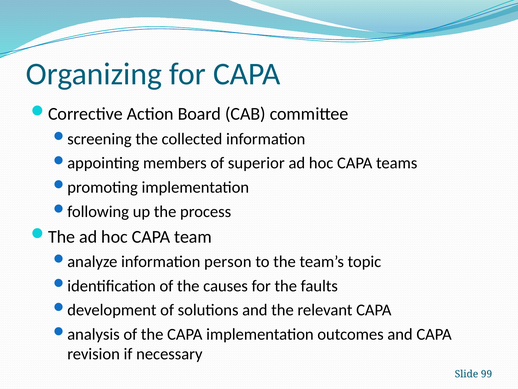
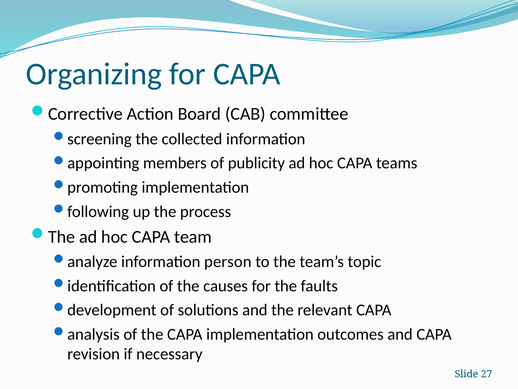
superior: superior -> publicity
99: 99 -> 27
